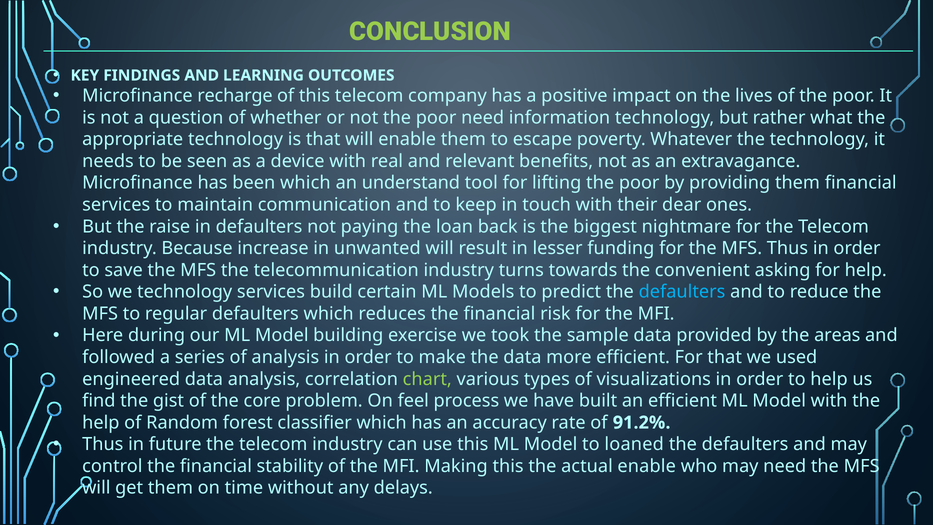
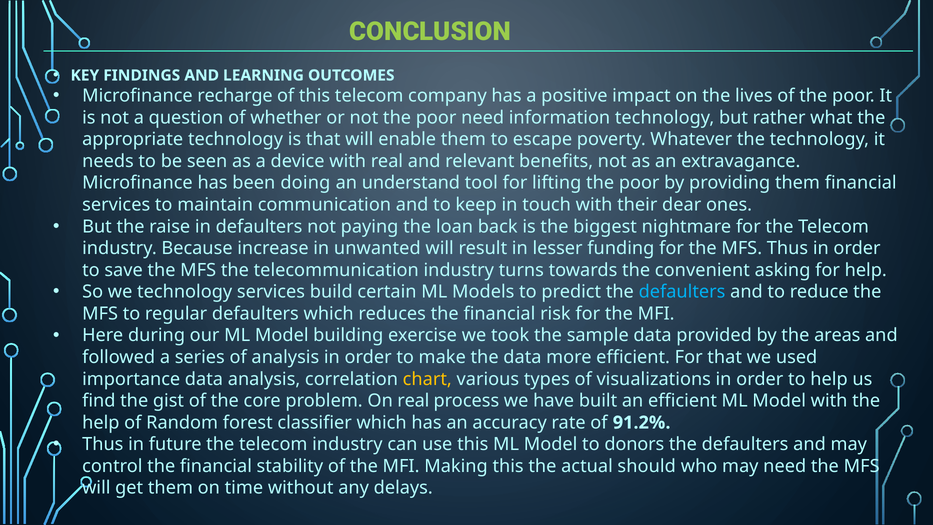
been which: which -> doing
engineered: engineered -> importance
chart colour: light green -> yellow
On feel: feel -> real
loaned: loaned -> donors
actual enable: enable -> should
